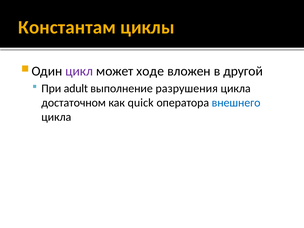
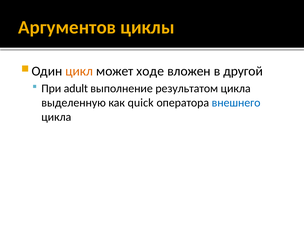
Константам: Константам -> Аргументов
цикл colour: purple -> orange
разрушения: разрушения -> результатом
достаточном: достаточном -> выделенную
